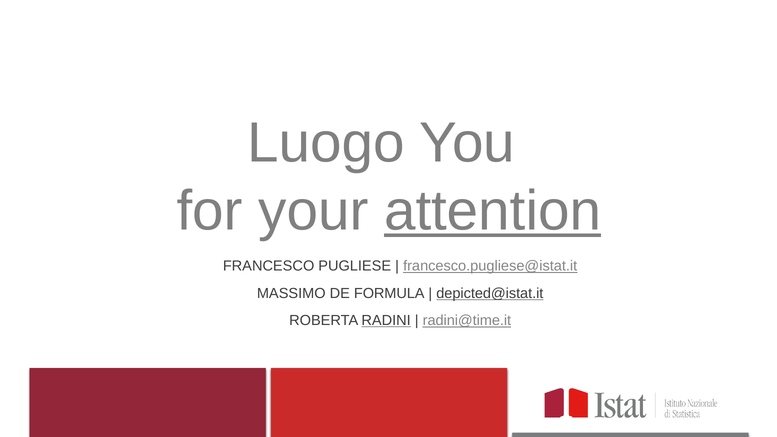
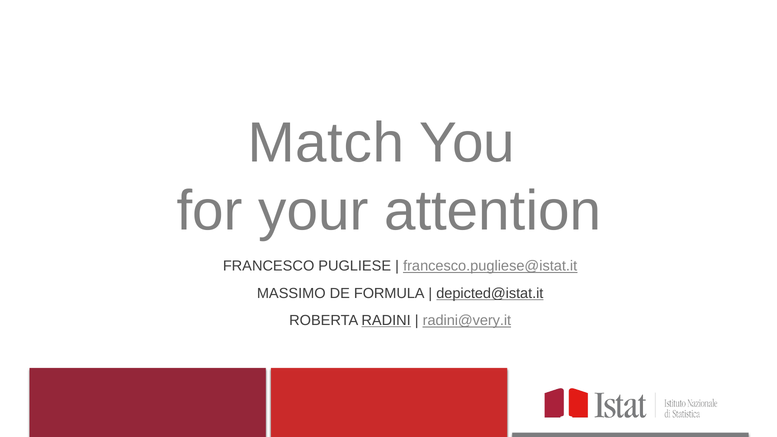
Luogo: Luogo -> Match
attention underline: present -> none
radini@time.it: radini@time.it -> radini@very.it
